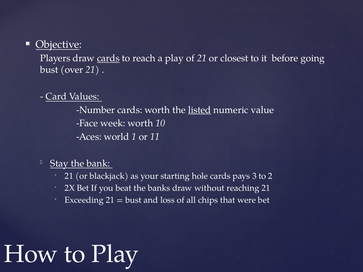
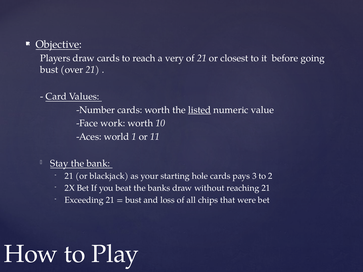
cards at (108, 58) underline: present -> none
a play: play -> very
week: week -> work
